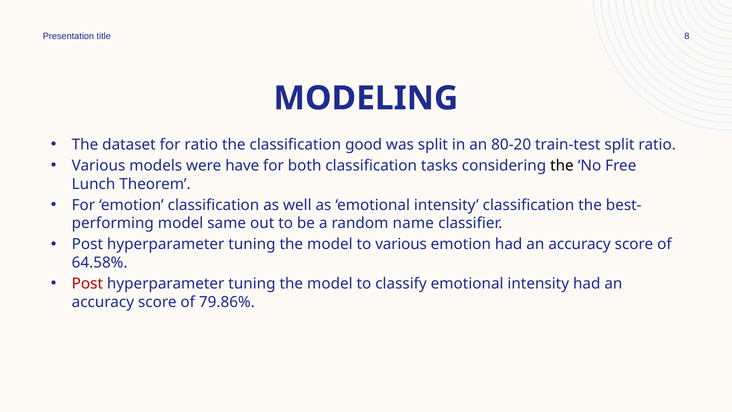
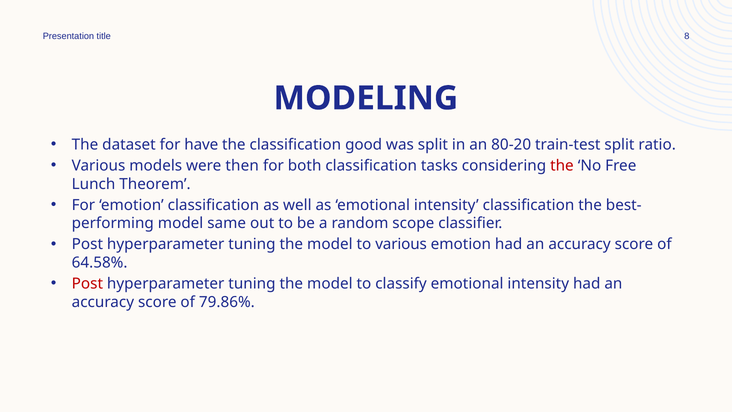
for ratio: ratio -> have
have: have -> then
the at (562, 166) colour: black -> red
name: name -> scope
